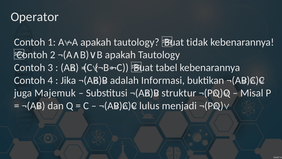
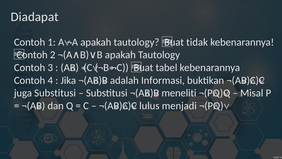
Operator: Operator -> Diadapat
juga Majemuk: Majemuk -> Substitusi
struktur: struktur -> meneliti
